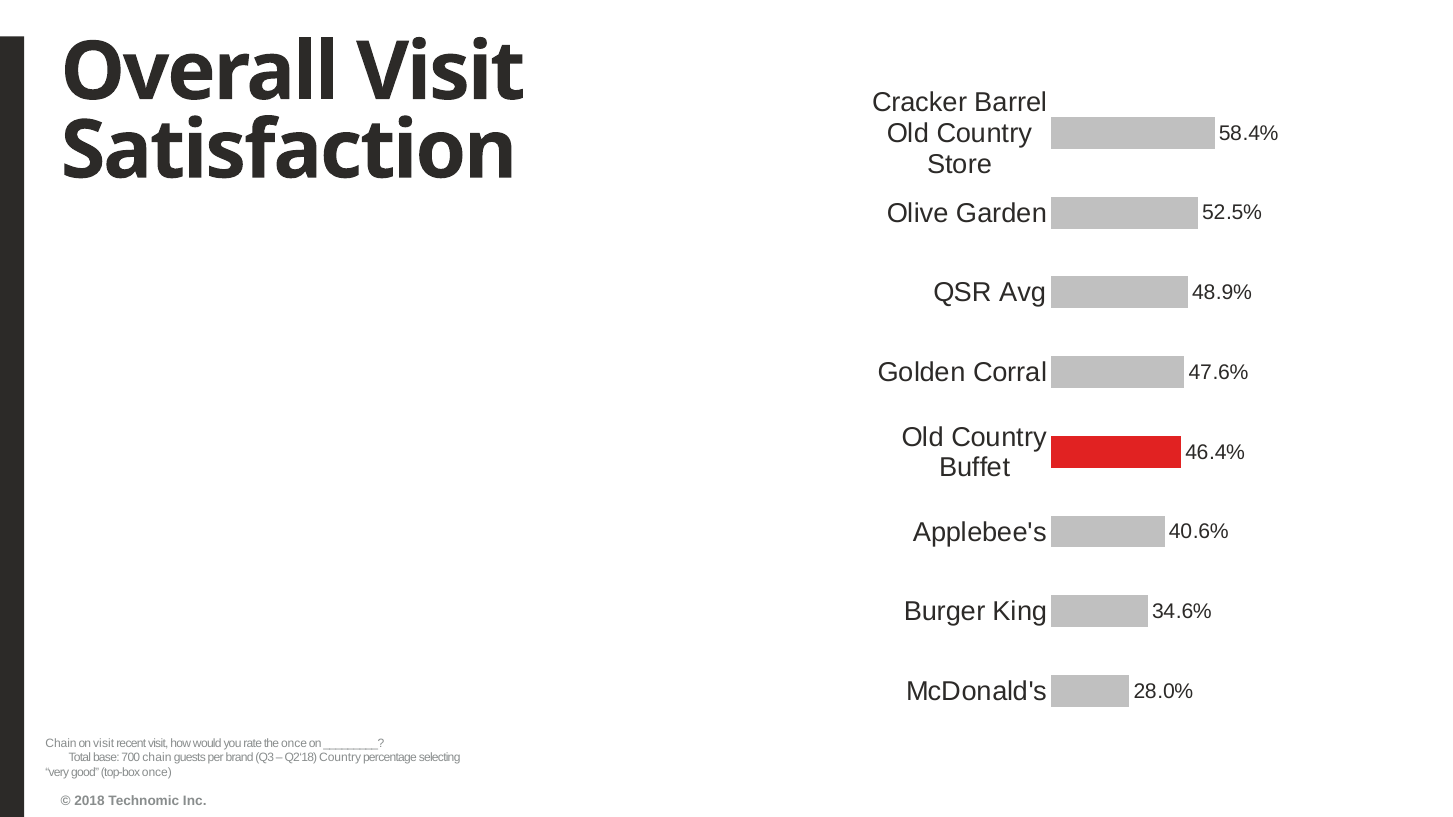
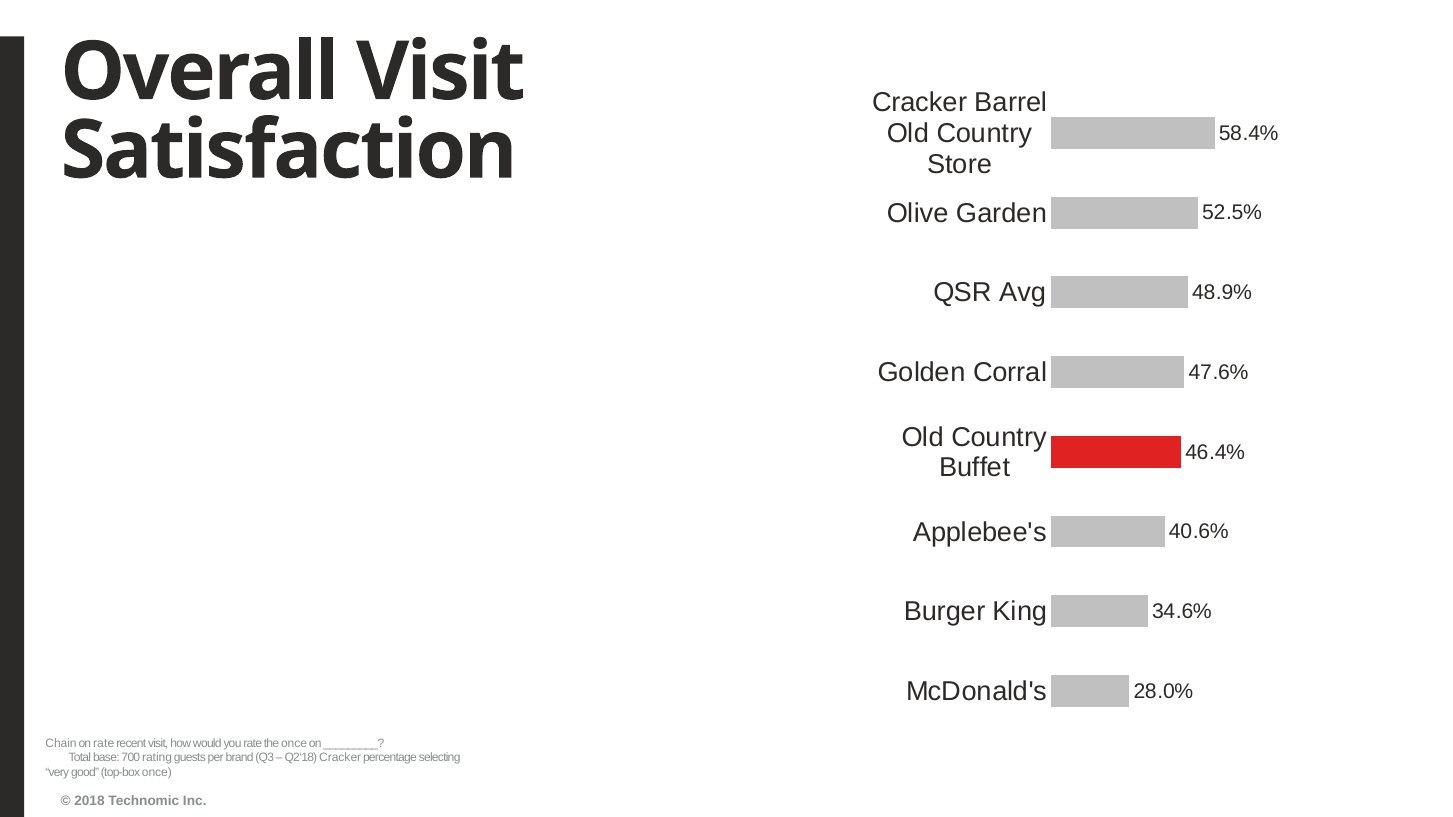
on visit: visit -> rate
700 chain: chain -> rating
Q2‘18 Country: Country -> Cracker
